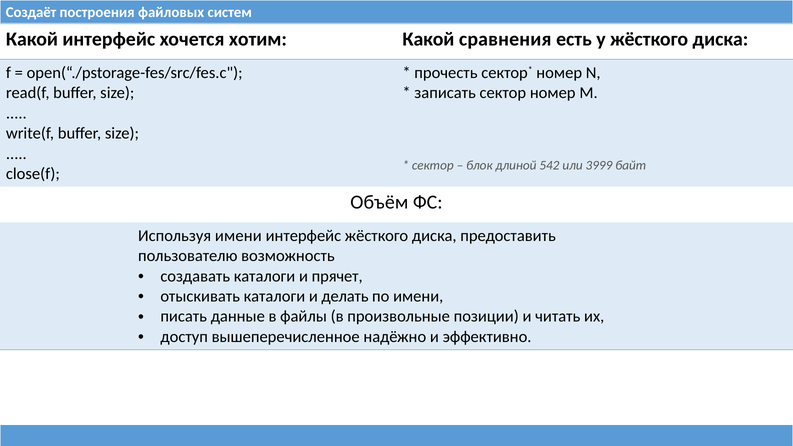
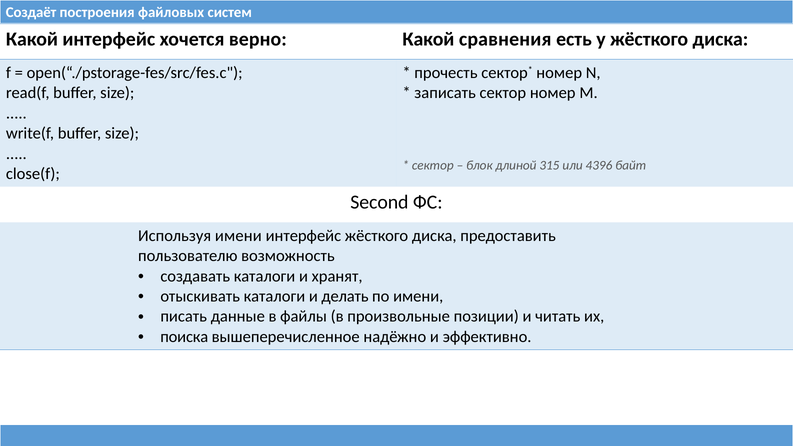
хотим: хотим -> верно
542: 542 -> 315
3999: 3999 -> 4396
Объём: Объём -> Second
прячет: прячет -> хранят
доступ: доступ -> поиска
